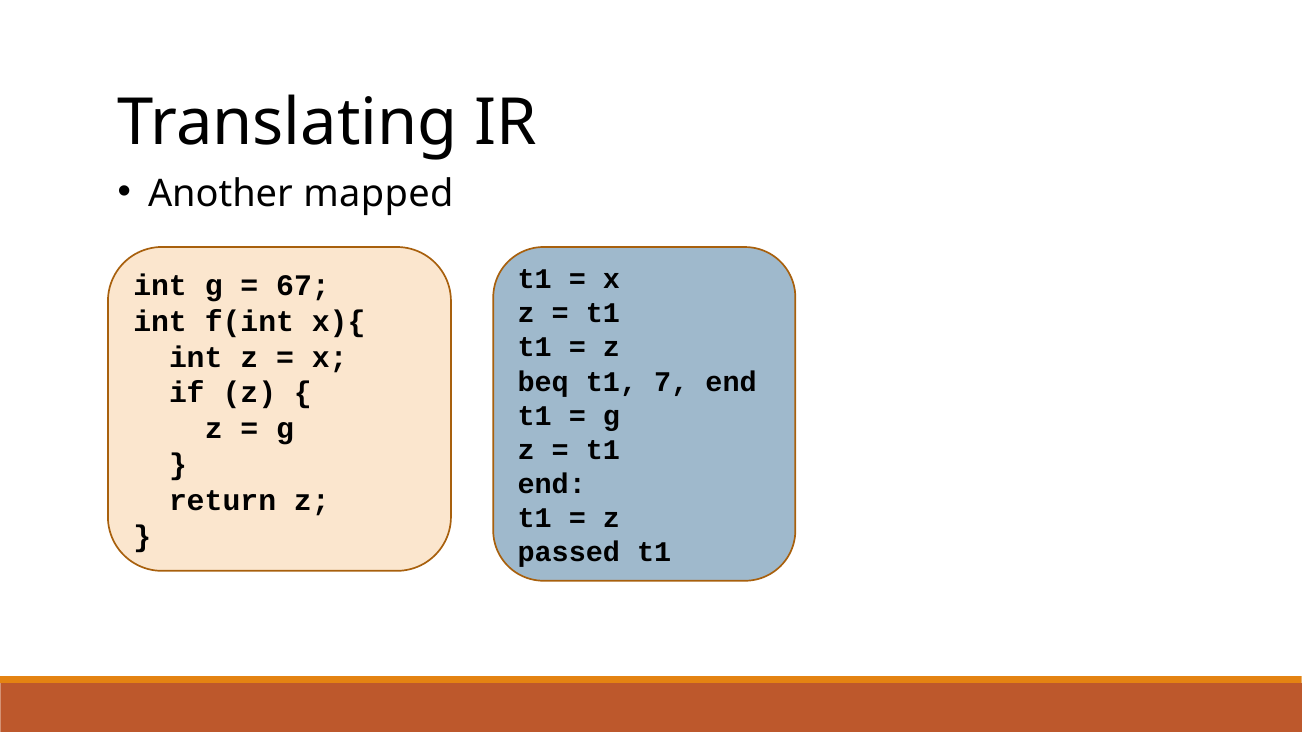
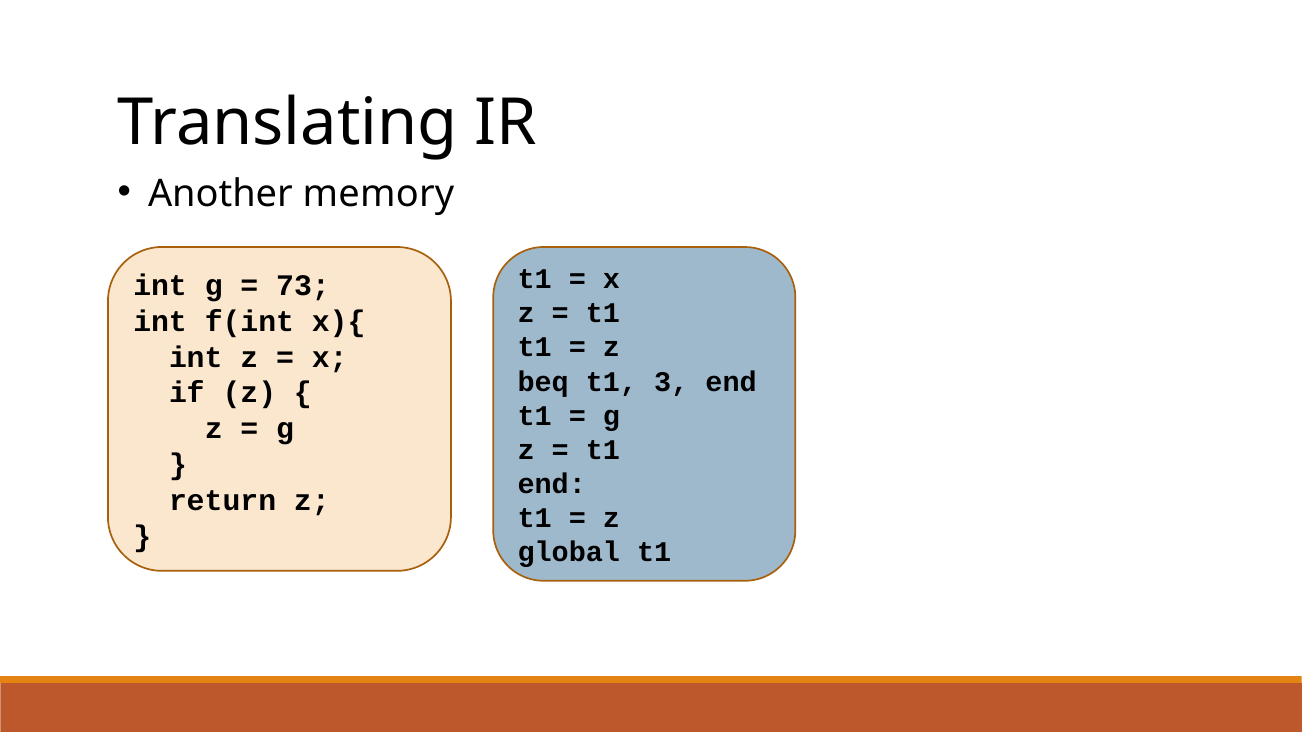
mapped: mapped -> memory
67: 67 -> 73
7: 7 -> 3
passed: passed -> global
